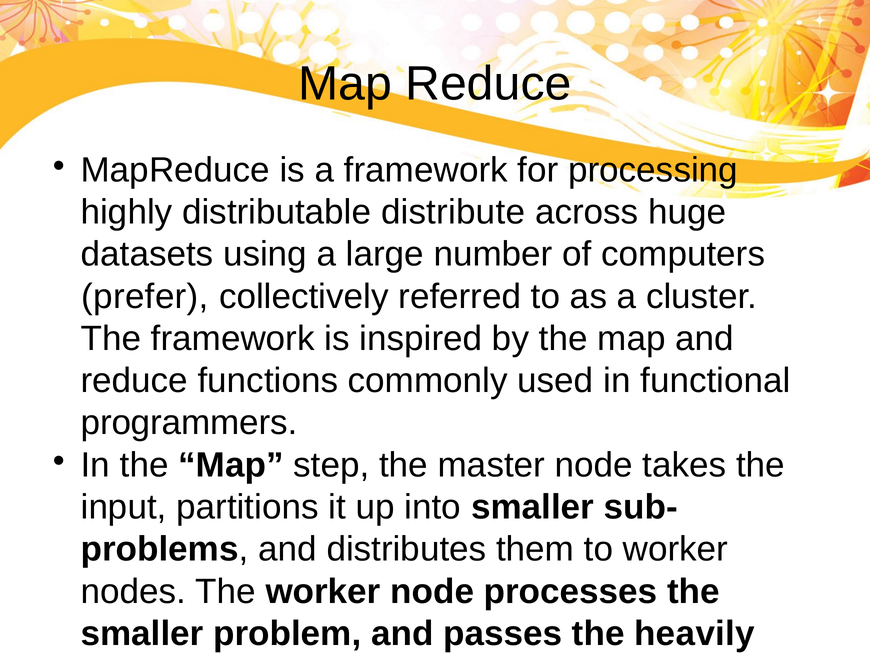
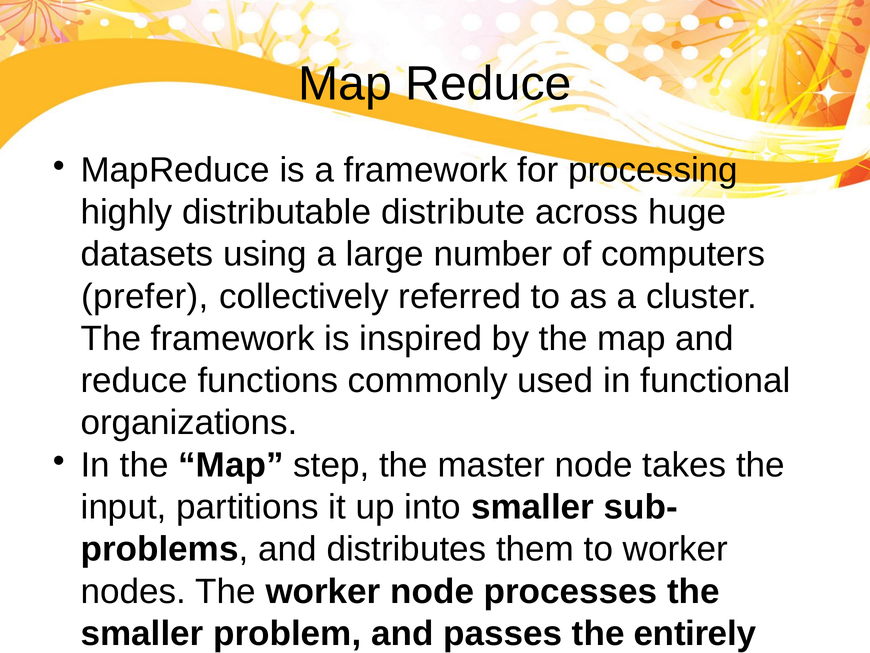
programmers: programmers -> organizations
heavily: heavily -> entirely
